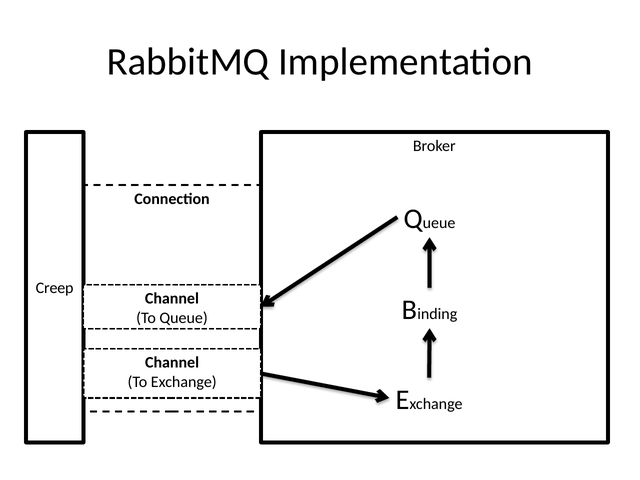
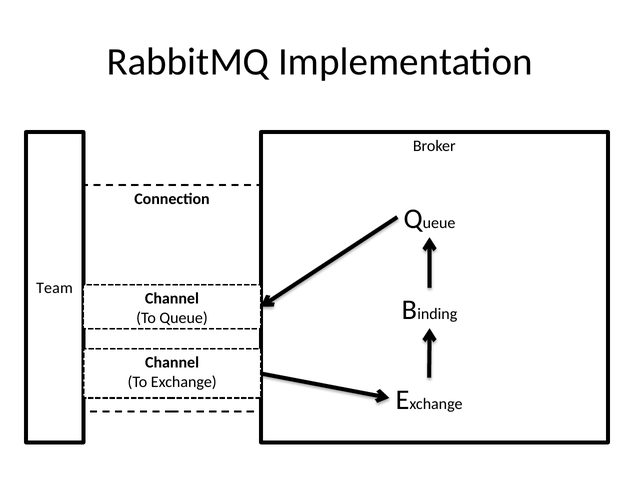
Creep: Creep -> Team
